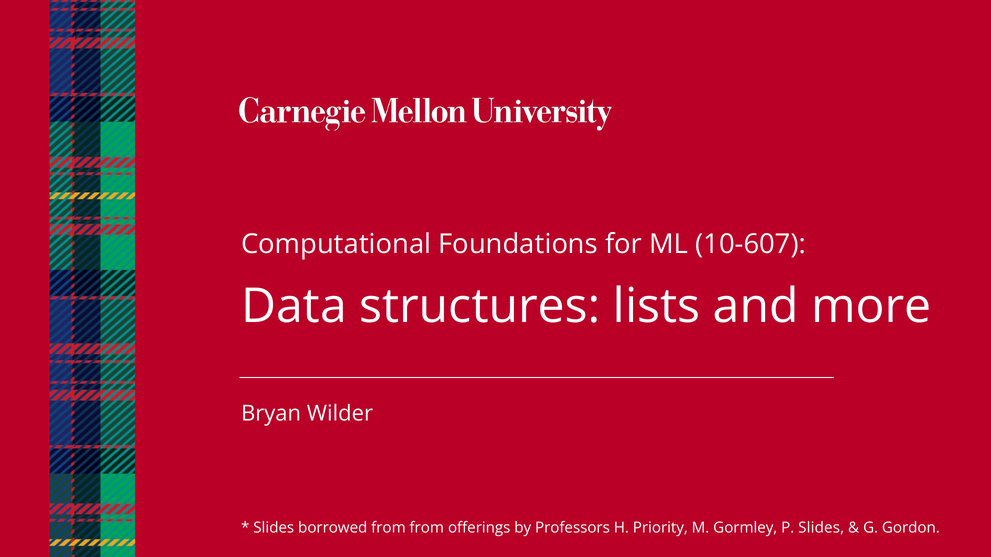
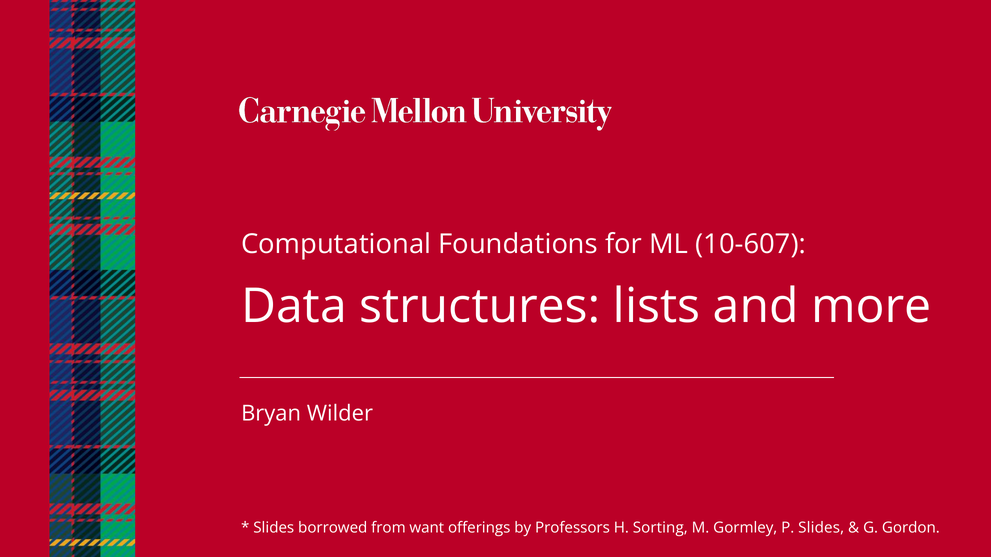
from from: from -> want
Priority: Priority -> Sorting
